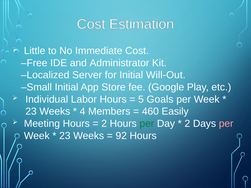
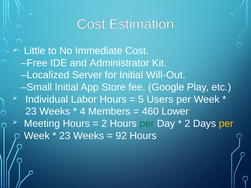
Goals: Goals -> Users
Easily: Easily -> Lower
per at (226, 124) colour: pink -> yellow
